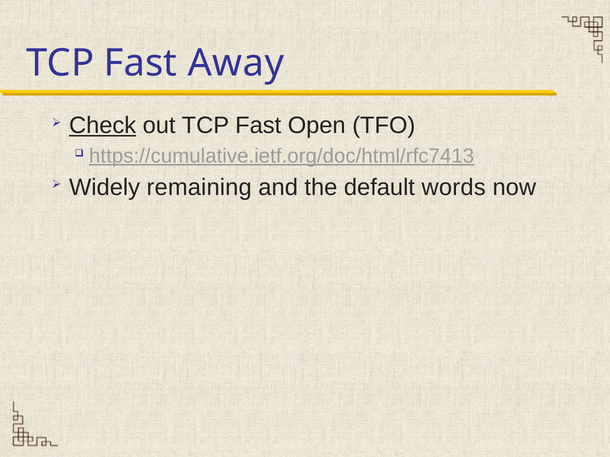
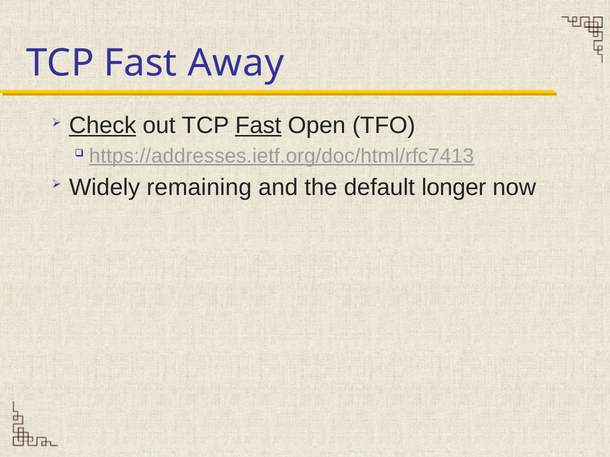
Fast at (258, 126) underline: none -> present
https://cumulative.ietf.org/doc/html/rfc7413: https://cumulative.ietf.org/doc/html/rfc7413 -> https://addresses.ietf.org/doc/html/rfc7413
words: words -> longer
